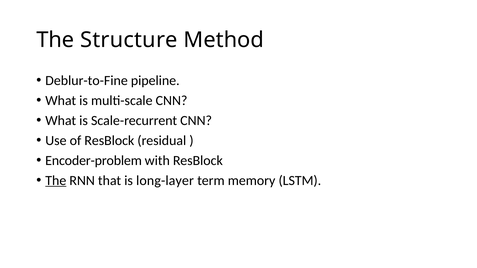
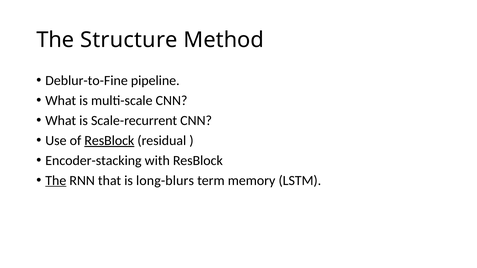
ResBlock at (109, 141) underline: none -> present
Encoder-problem: Encoder-problem -> Encoder-stacking
long-layer: long-layer -> long-blurs
